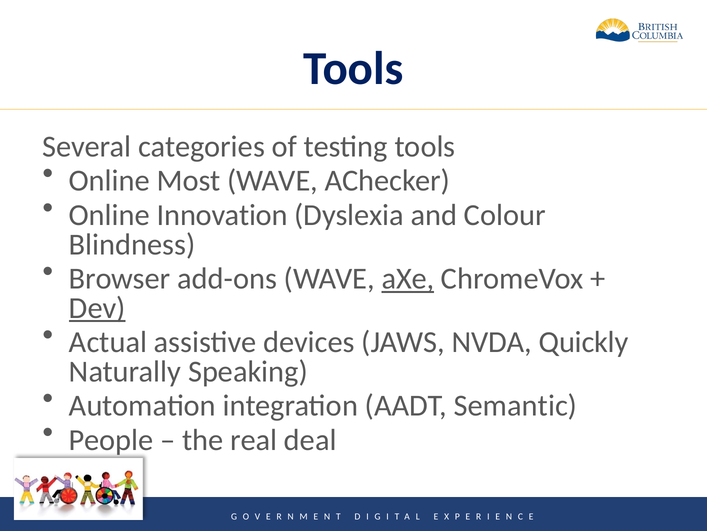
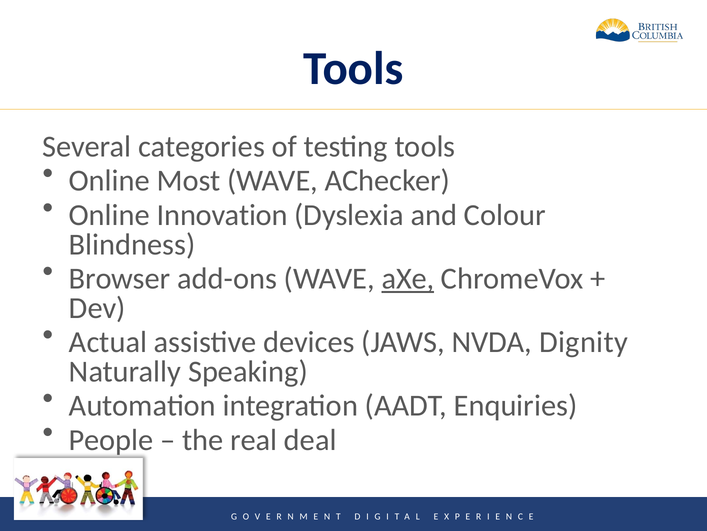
Dev underline: present -> none
Quickly: Quickly -> Dignity
Semantic: Semantic -> Enquiries
